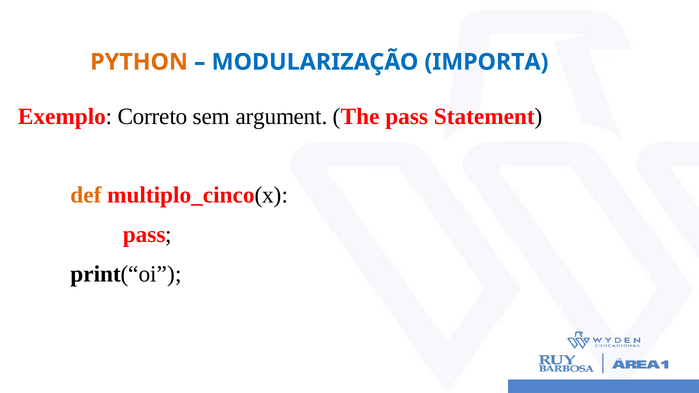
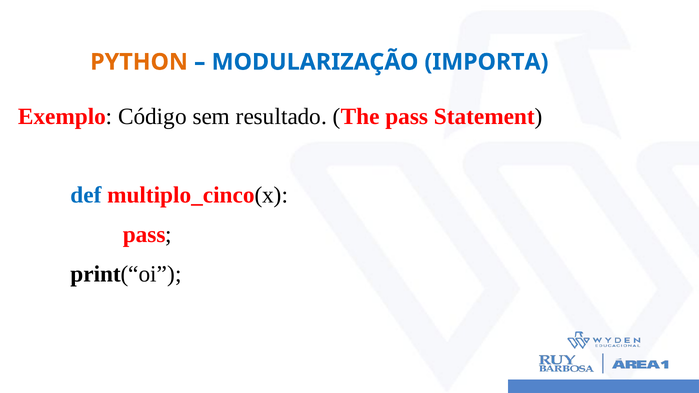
Correto: Correto -> Código
argument: argument -> resultado
def colour: orange -> blue
